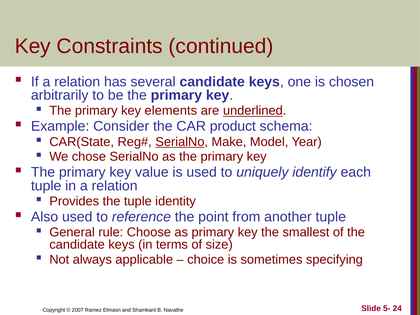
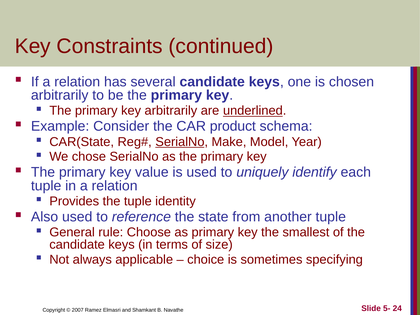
key elements: elements -> arbitrarily
point: point -> state
